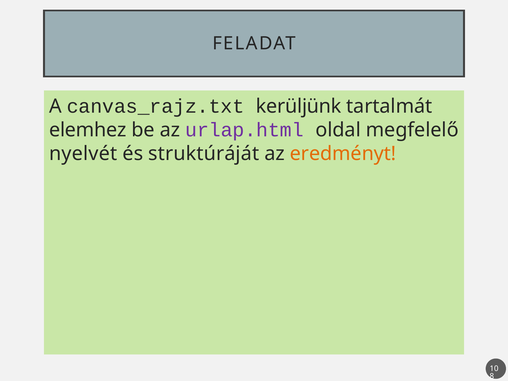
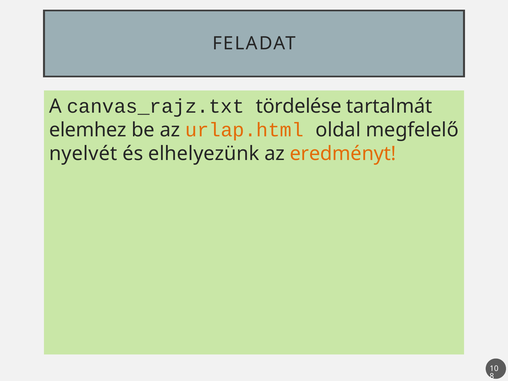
kerüljünk: kerüljünk -> tördelése
urlap.html colour: purple -> orange
struktúráját: struktúráját -> elhelyezünk
